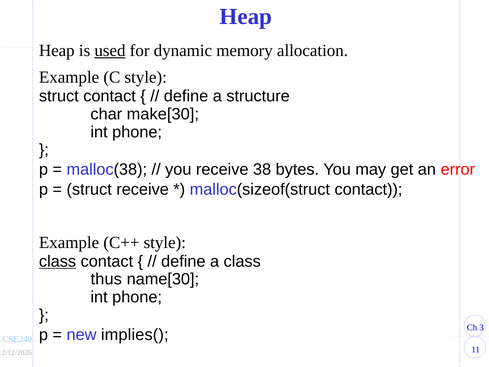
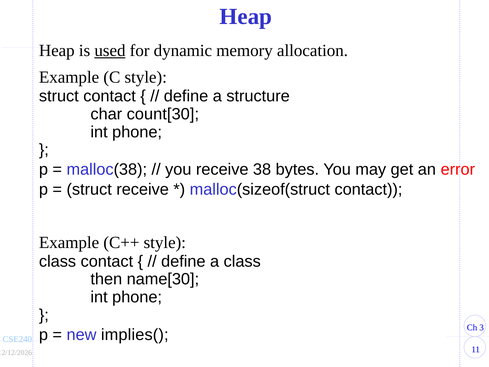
make[30: make[30 -> count[30
class at (58, 261) underline: present -> none
thus: thus -> then
